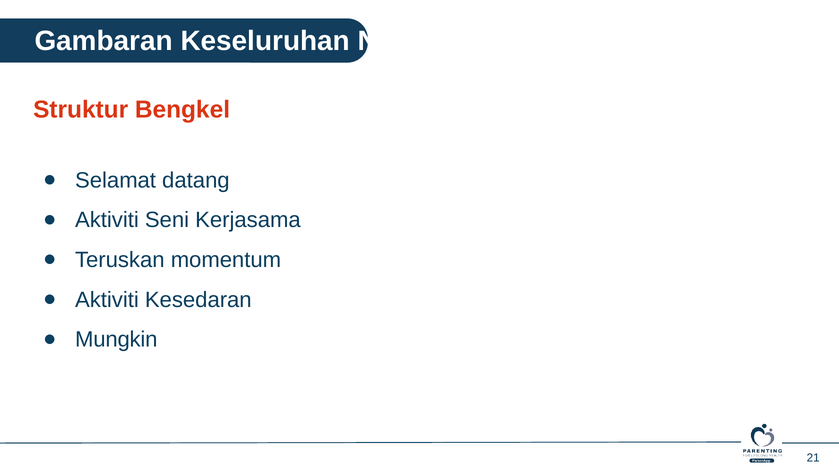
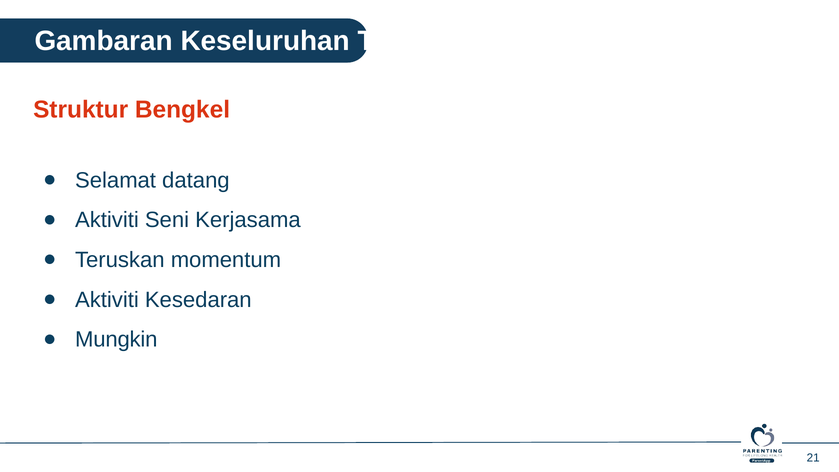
Nilai: Nilai -> Tepi
